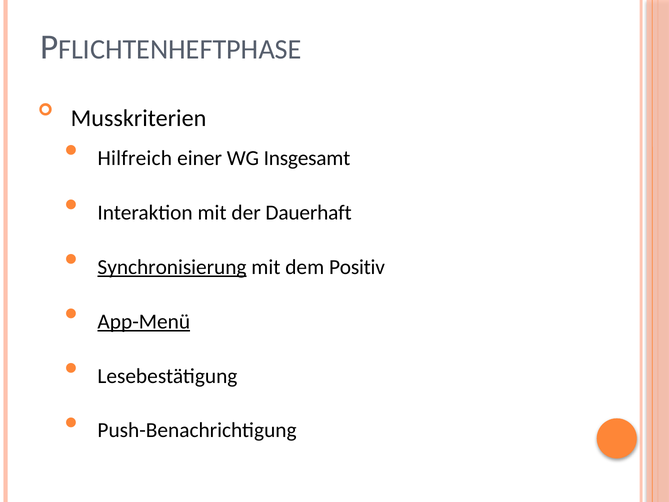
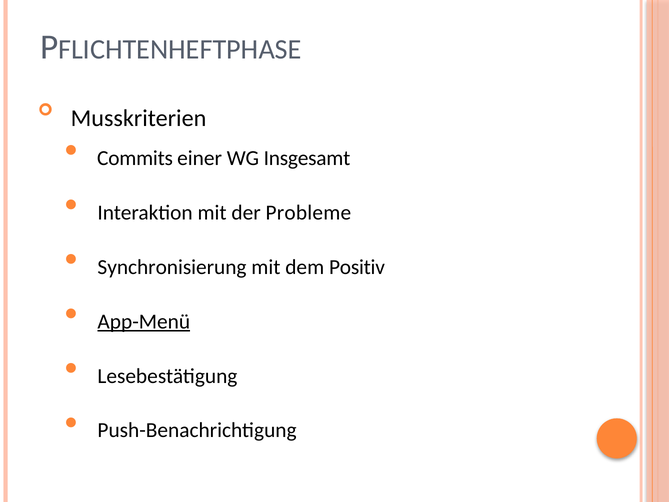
Hilfreich: Hilfreich -> Commits
Dauerhaft: Dauerhaft -> Probleme
Synchronisierung underline: present -> none
